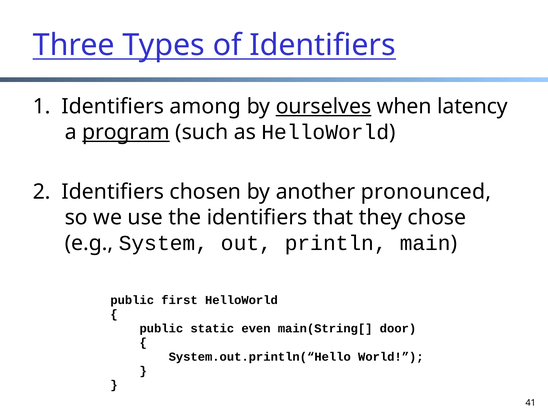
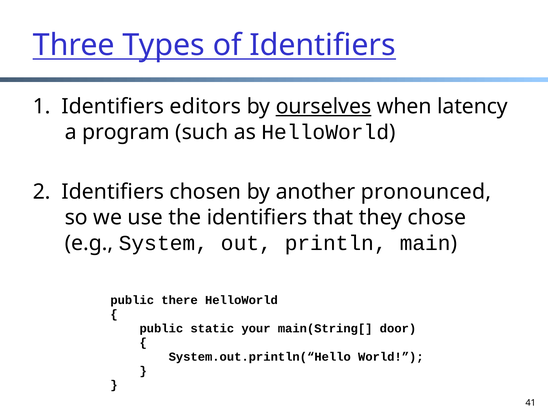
among: among -> editors
program underline: present -> none
first: first -> there
even: even -> your
